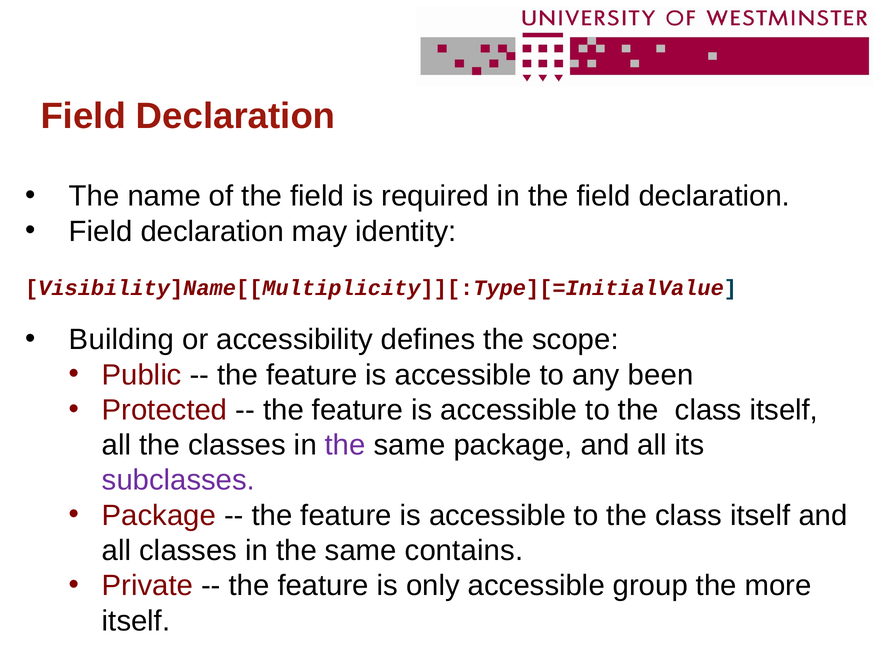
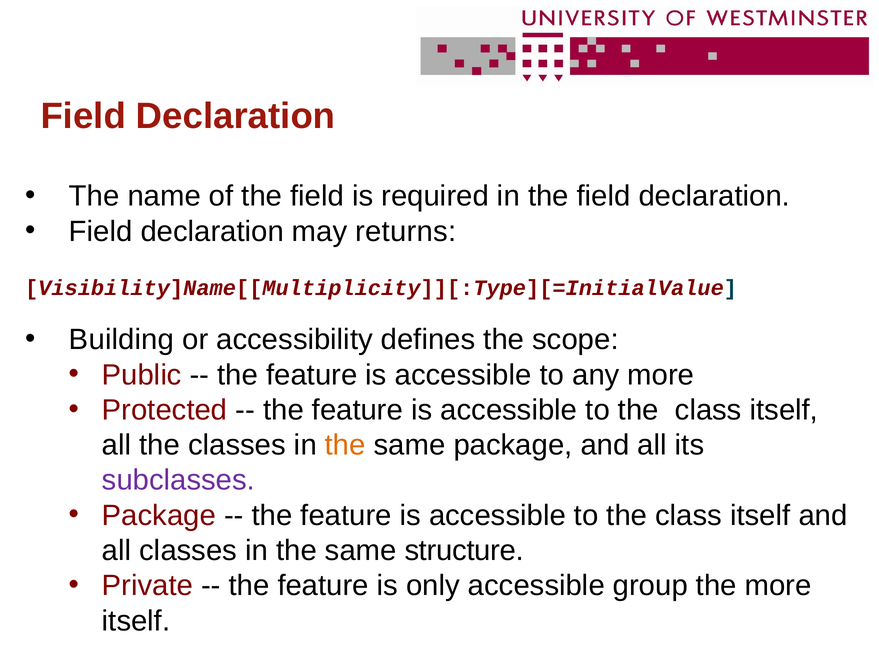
identity: identity -> returns
any been: been -> more
the at (345, 445) colour: purple -> orange
contains: contains -> structure
